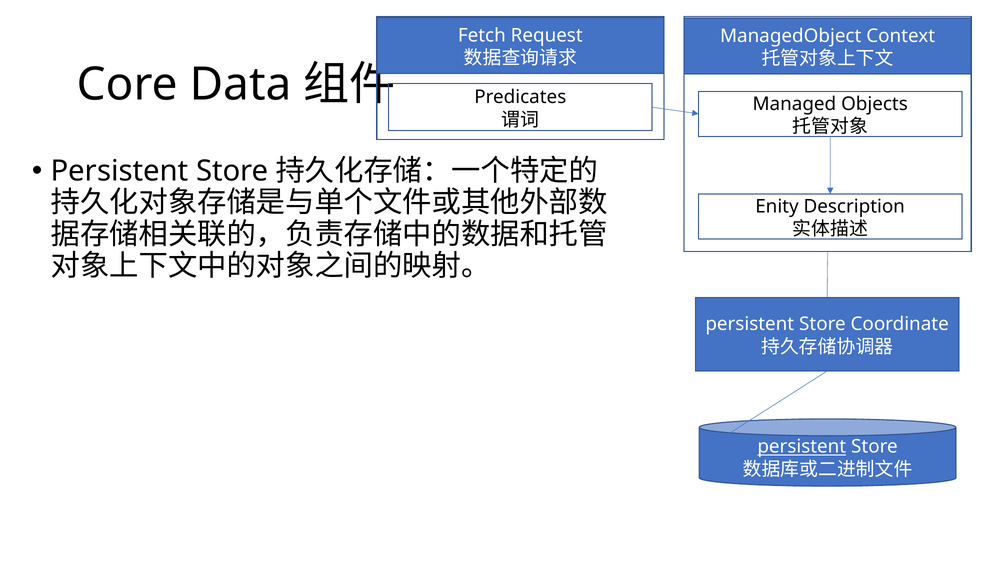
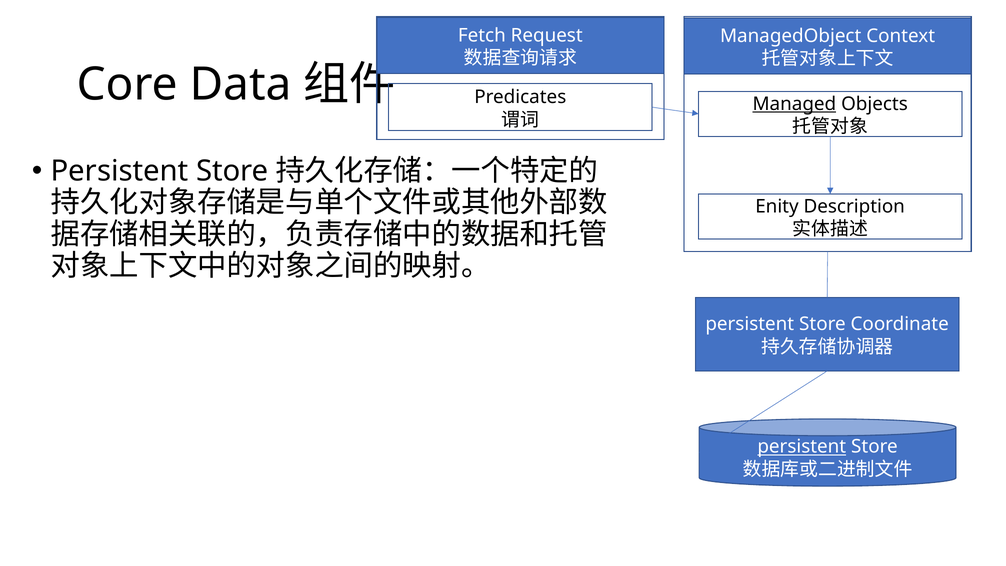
Managed underline: none -> present
